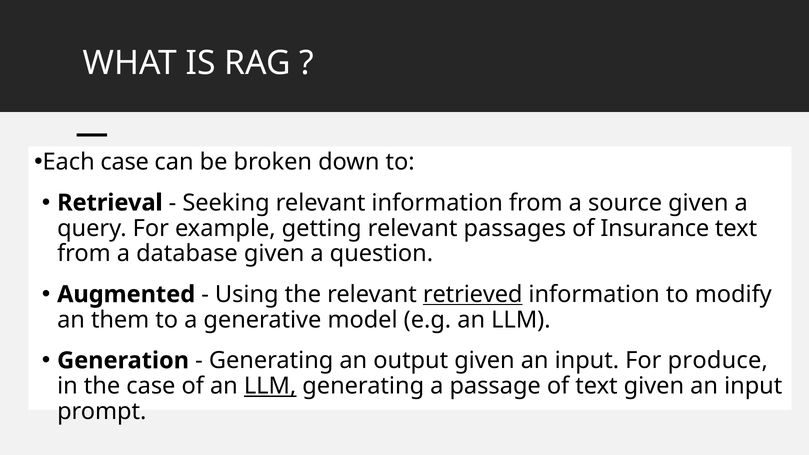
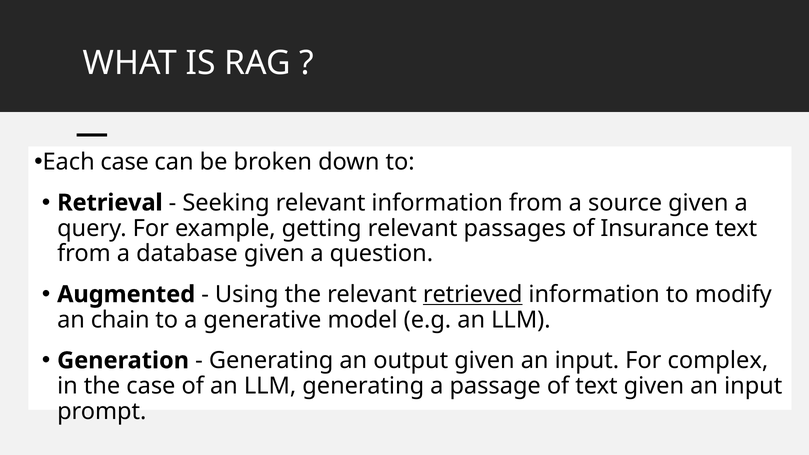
them: them -> chain
produce: produce -> complex
LLM at (270, 386) underline: present -> none
